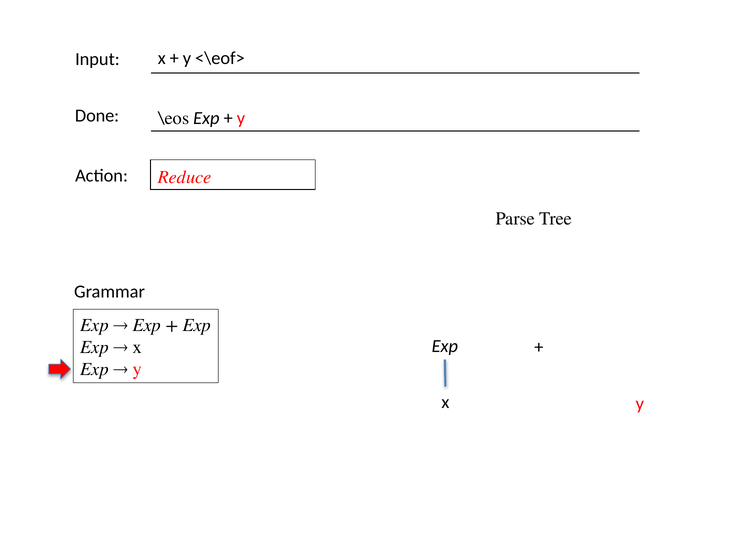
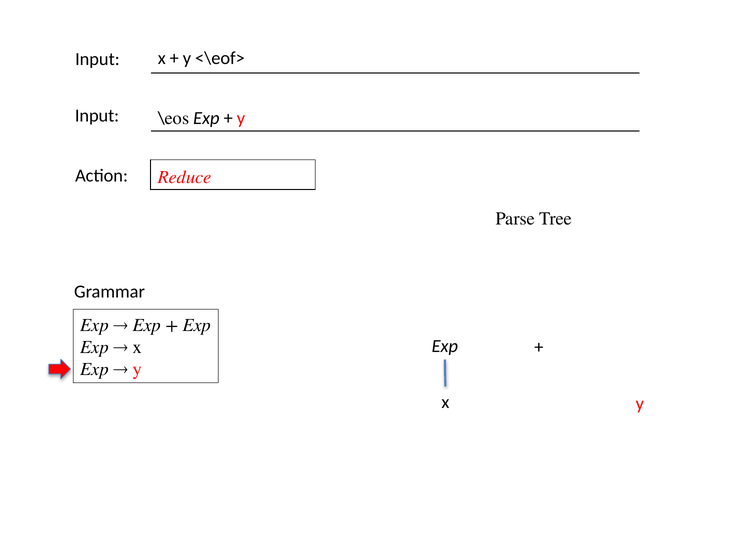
Done at (97, 115): Done -> Input
